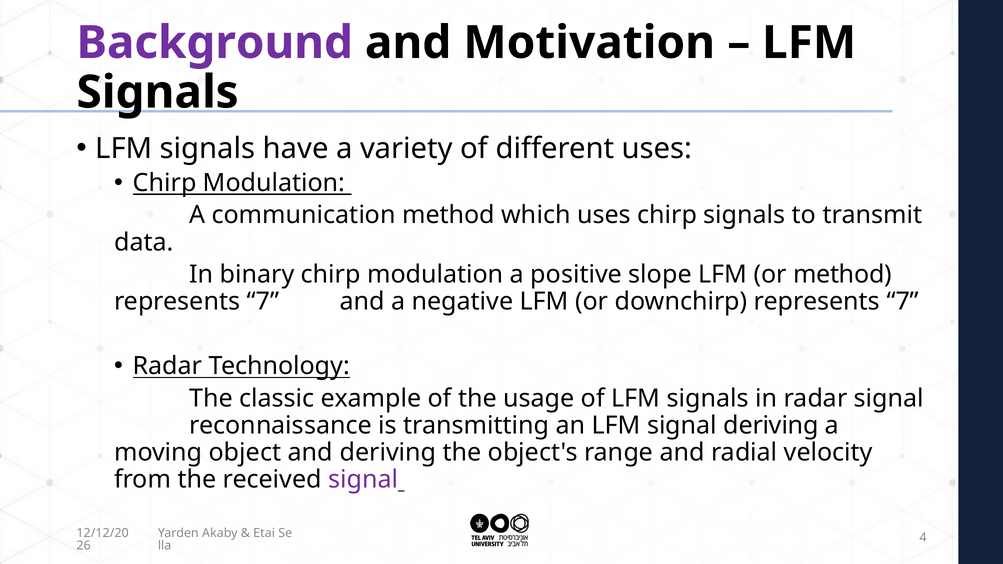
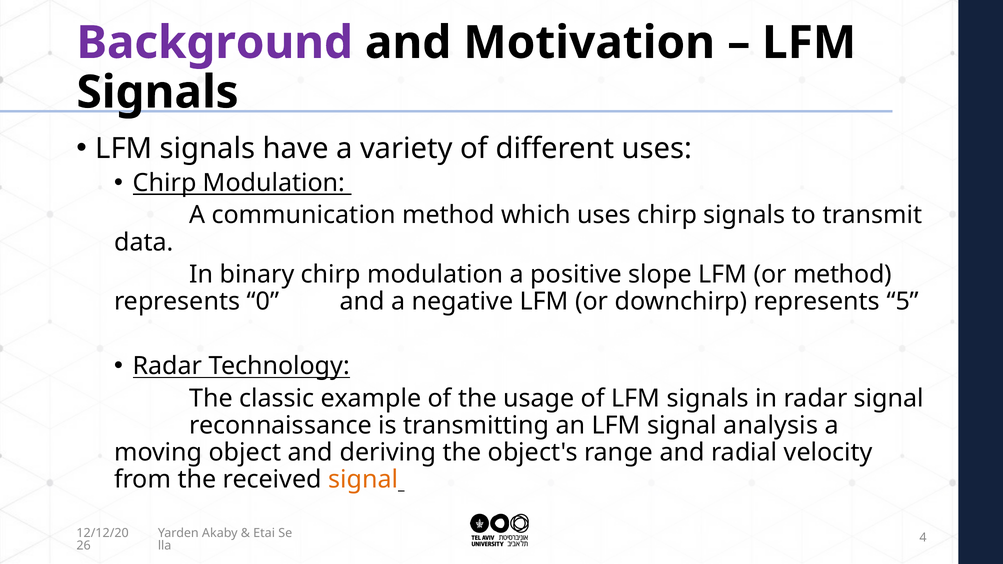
7 at (263, 302): 7 -> 0
downchirp represents 7: 7 -> 5
signal deriving: deriving -> analysis
signal at (363, 480) colour: purple -> orange
